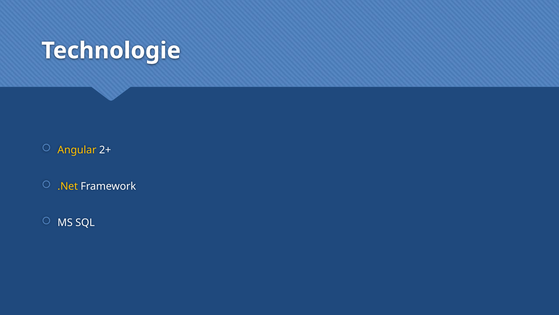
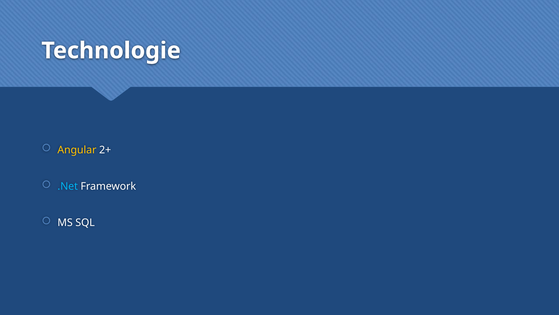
.Net colour: yellow -> light blue
